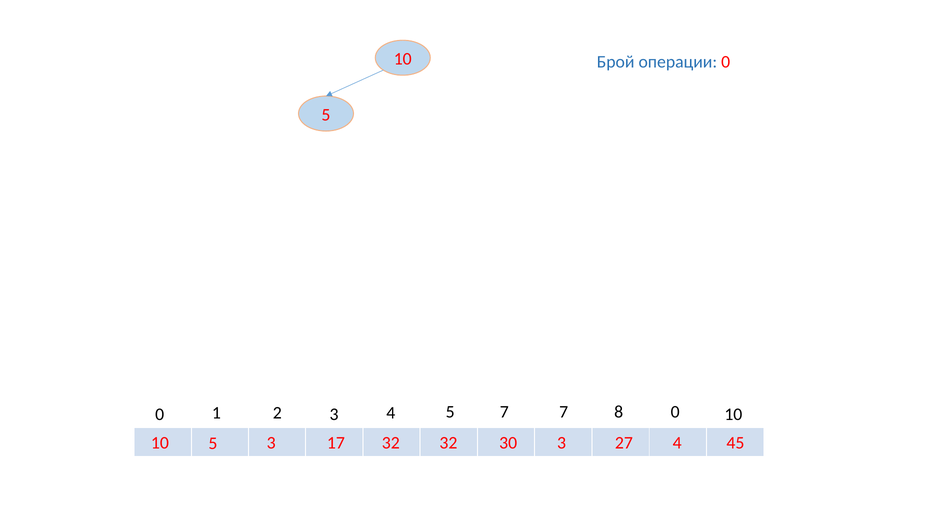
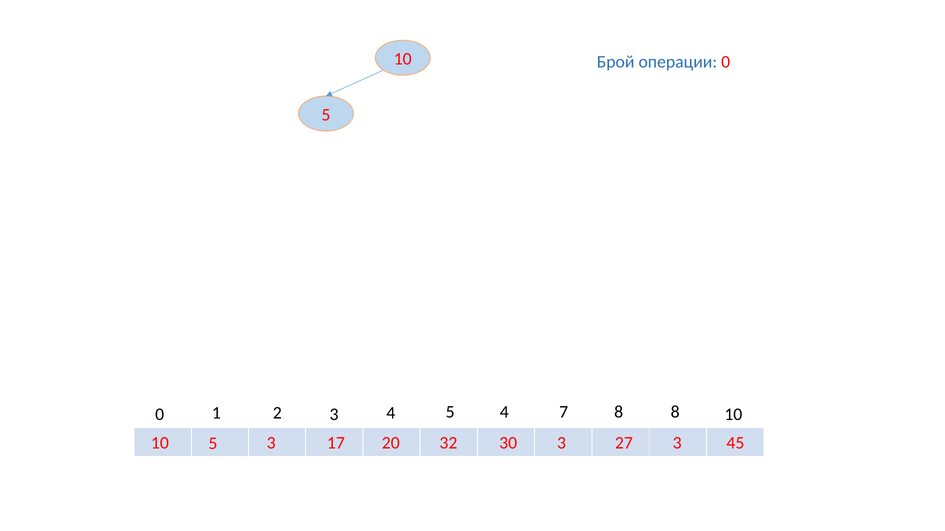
8 0: 0 -> 8
5 7: 7 -> 4
27 4: 4 -> 3
17 32: 32 -> 20
